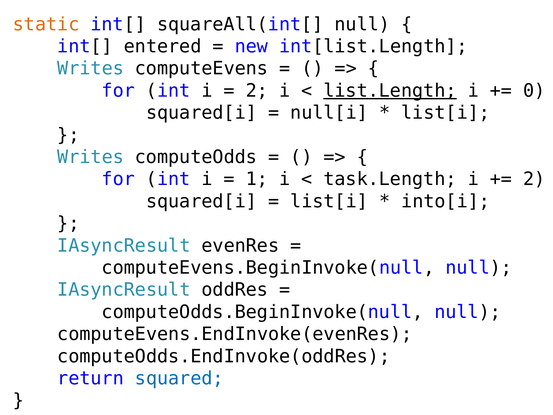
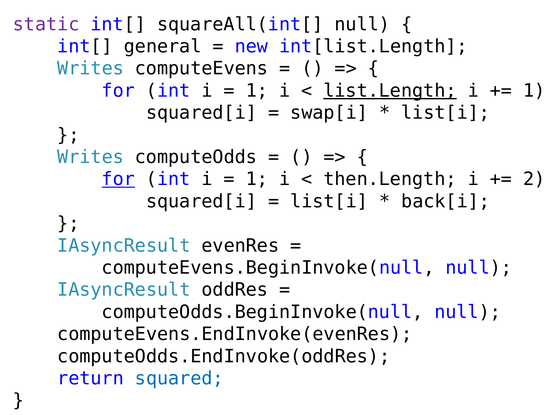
static colour: orange -> purple
entered: entered -> general
2 at (257, 91): 2 -> 1
0 at (534, 91): 0 -> 1
null[i: null[i -> swap[i
for at (118, 179) underline: none -> present
task.Length: task.Length -> then.Length
into[i: into[i -> back[i
